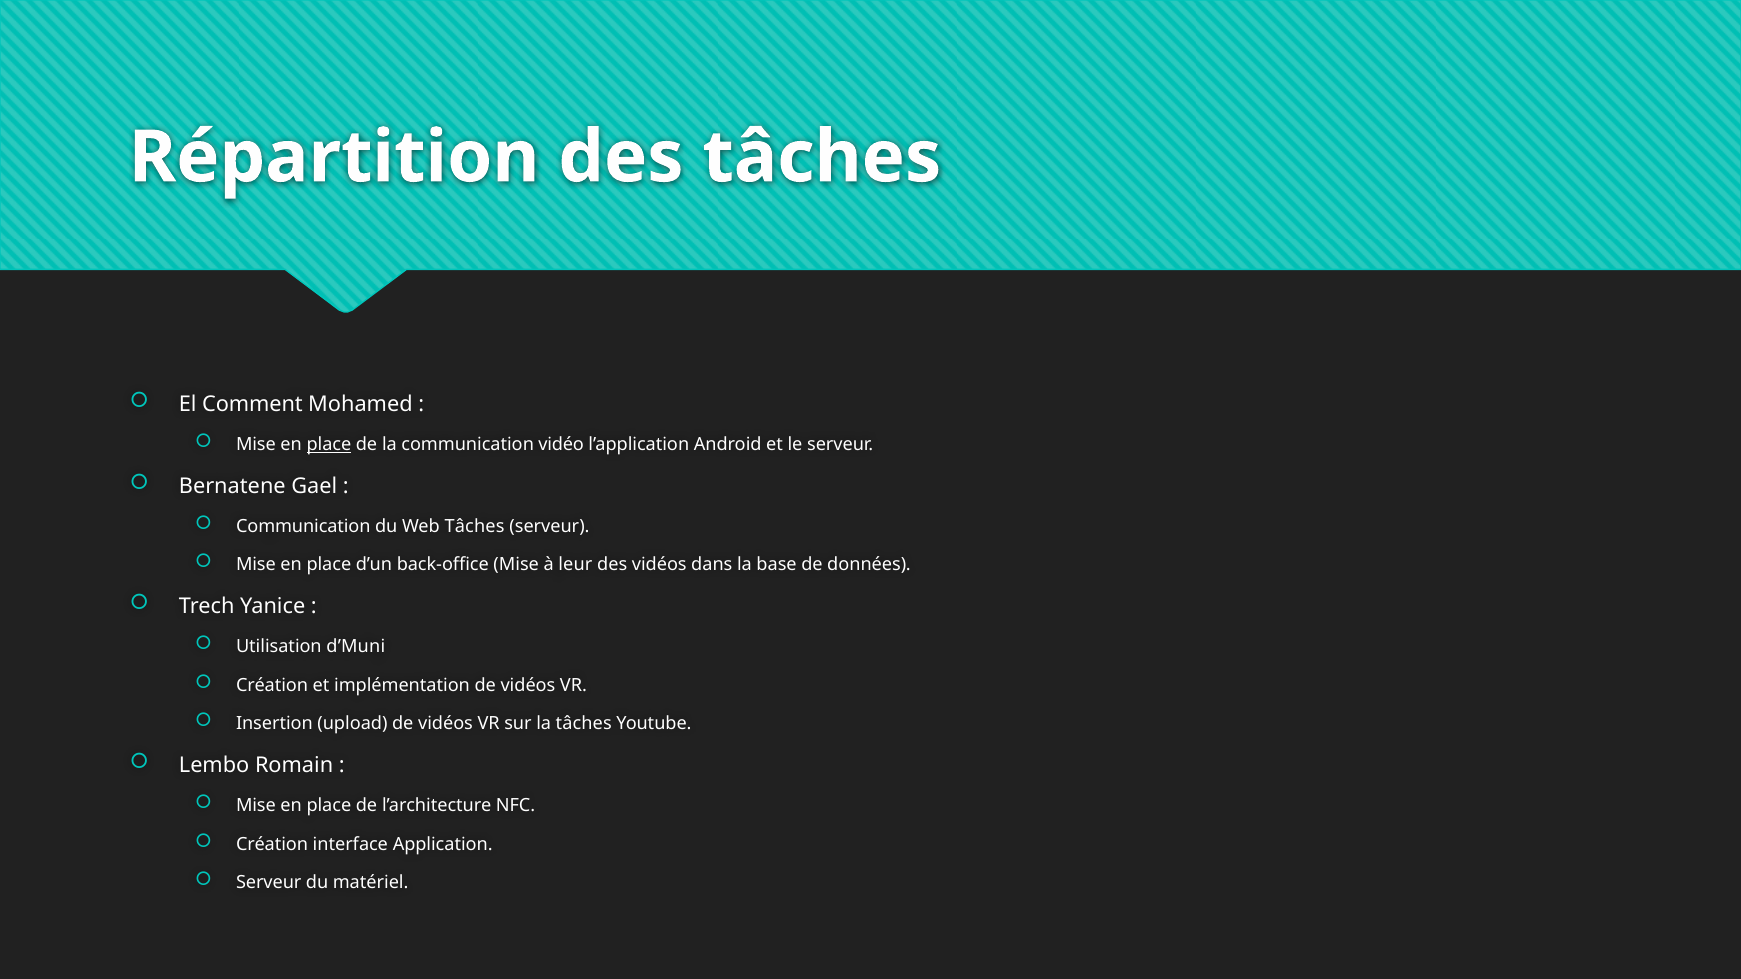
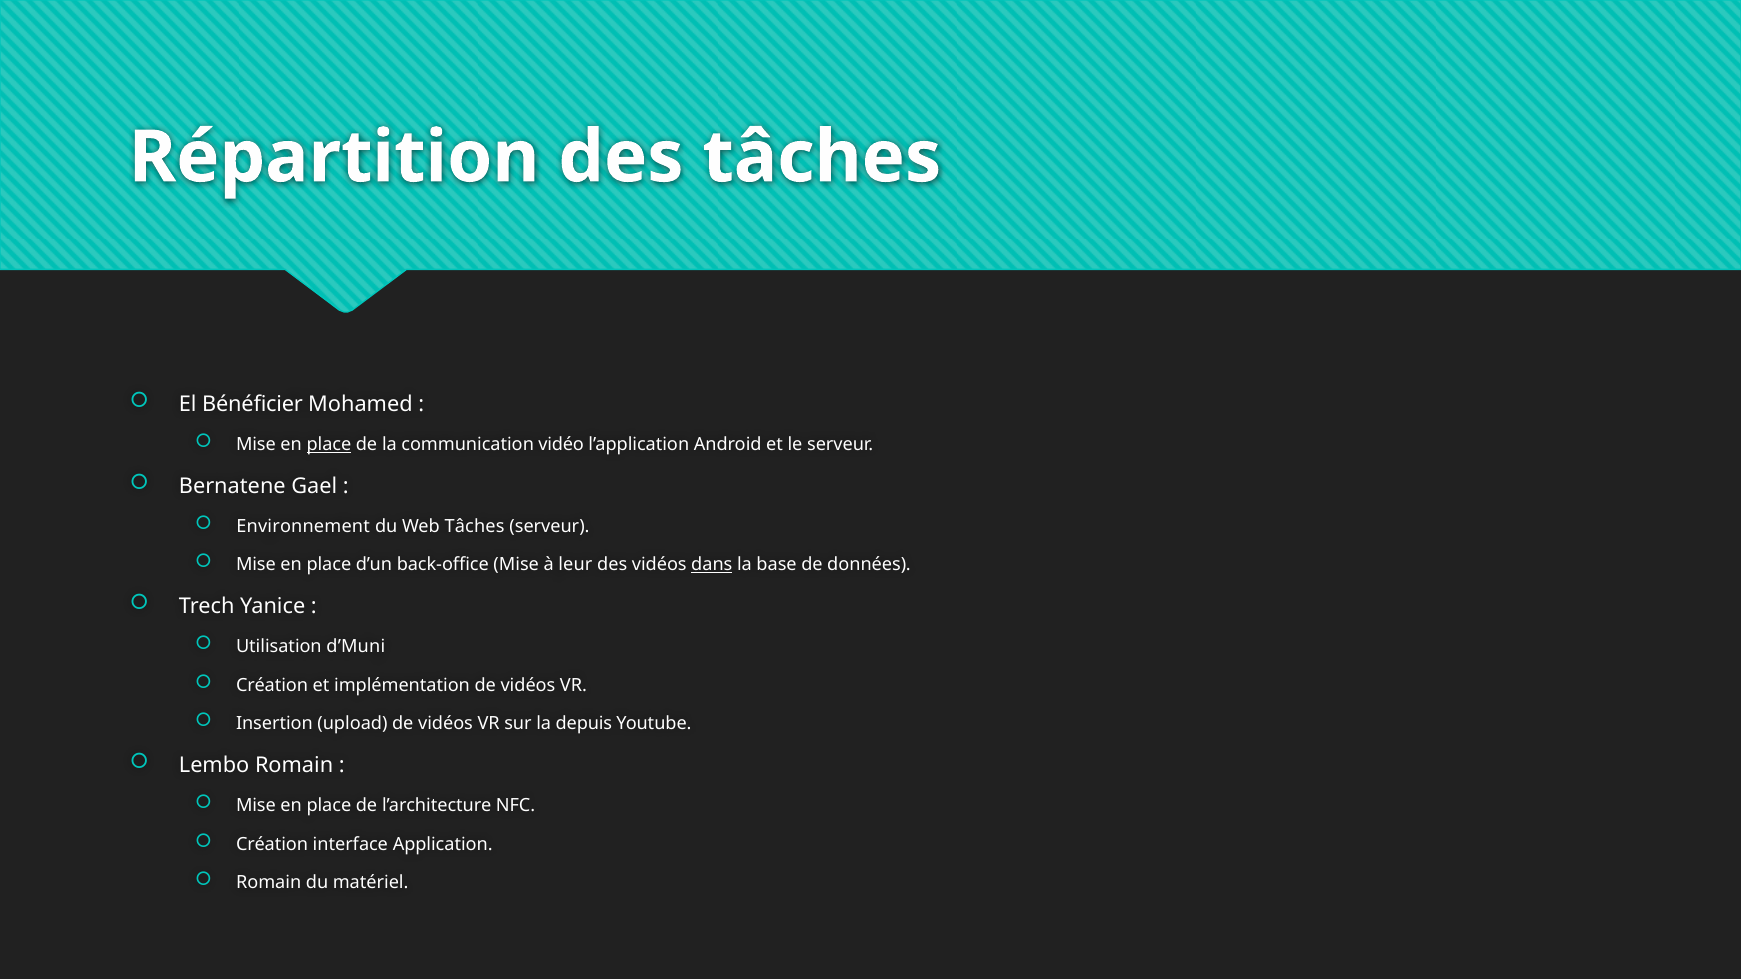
Comment: Comment -> Bénéficier
Communication at (303, 526): Communication -> Environnement
dans underline: none -> present
la tâches: tâches -> depuis
Serveur at (269, 883): Serveur -> Romain
